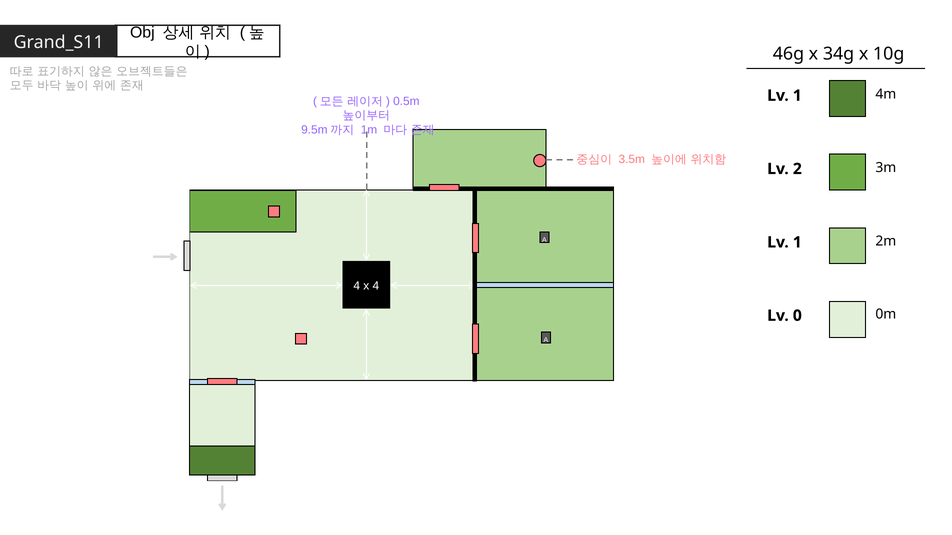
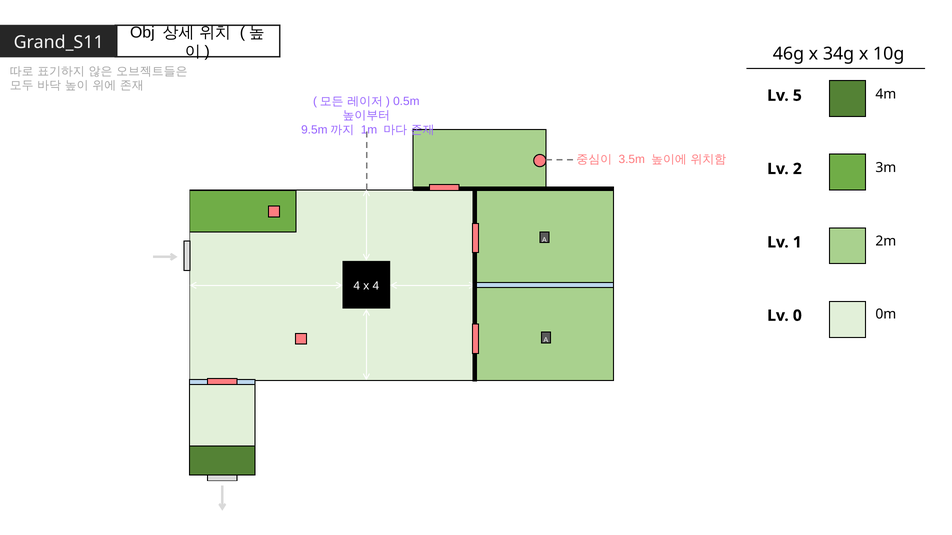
1 at (797, 96): 1 -> 5
